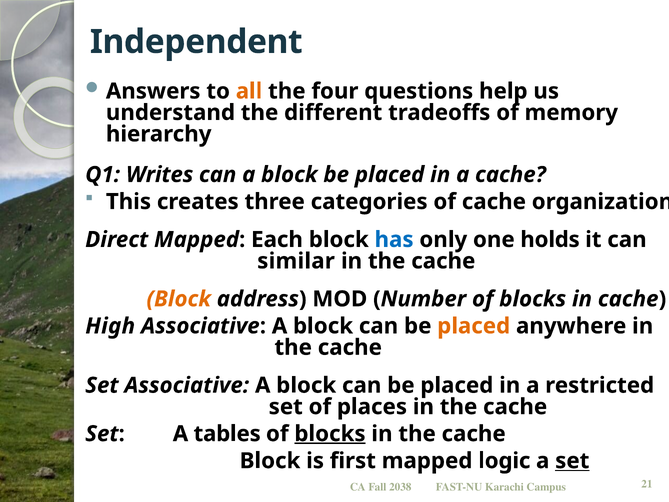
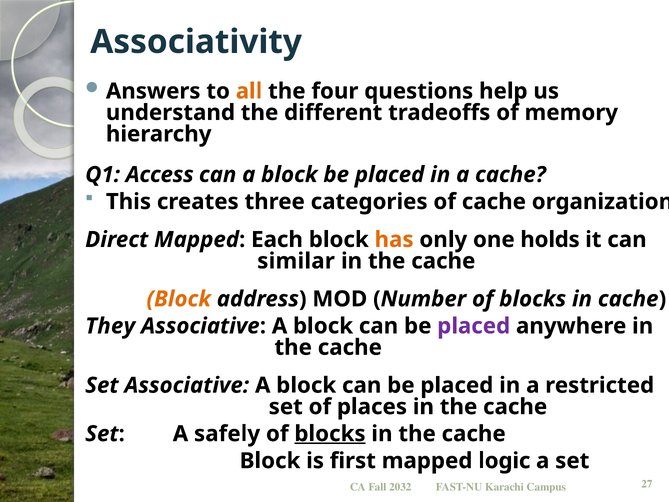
Independent: Independent -> Associativity
Writes: Writes -> Access
has colour: blue -> orange
High: High -> They
placed at (474, 326) colour: orange -> purple
tables: tables -> safely
set at (572, 461) underline: present -> none
2038: 2038 -> 2032
21: 21 -> 27
